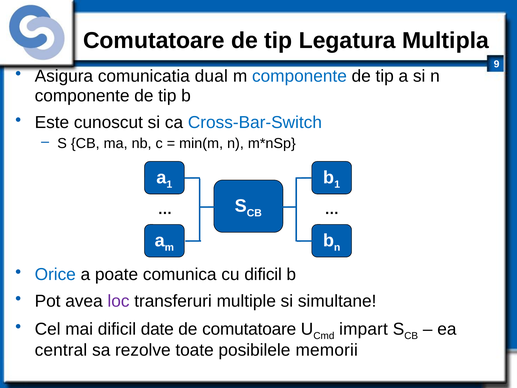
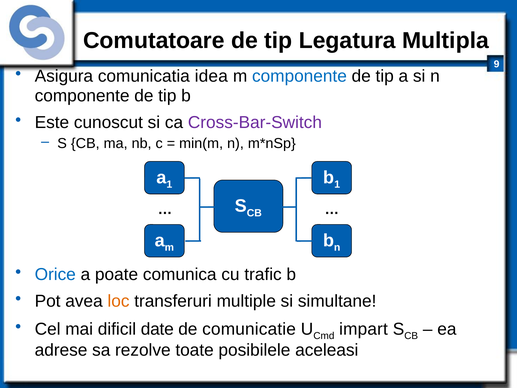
dual: dual -> idea
Cross-Bar-Switch colour: blue -> purple
cu dificil: dificil -> trafic
loc colour: purple -> orange
de comutatoare: comutatoare -> comunicatie
central: central -> adrese
memorii: memorii -> aceleasi
